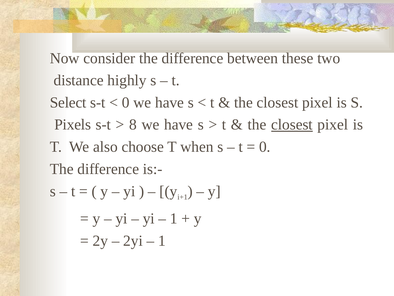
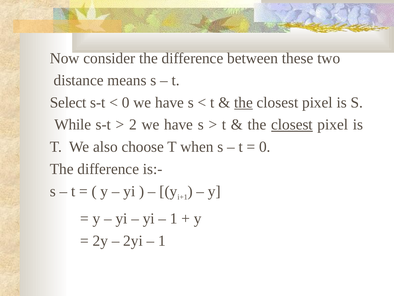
highly: highly -> means
the at (243, 102) underline: none -> present
Pixels: Pixels -> While
8: 8 -> 2
